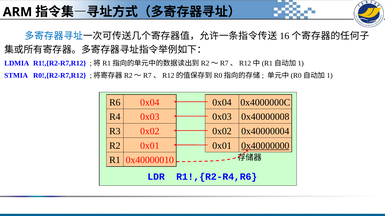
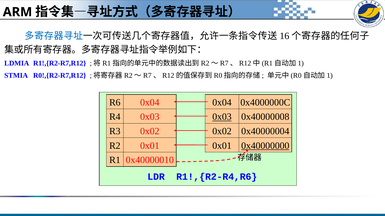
0x03 at (222, 117) underline: none -> present
